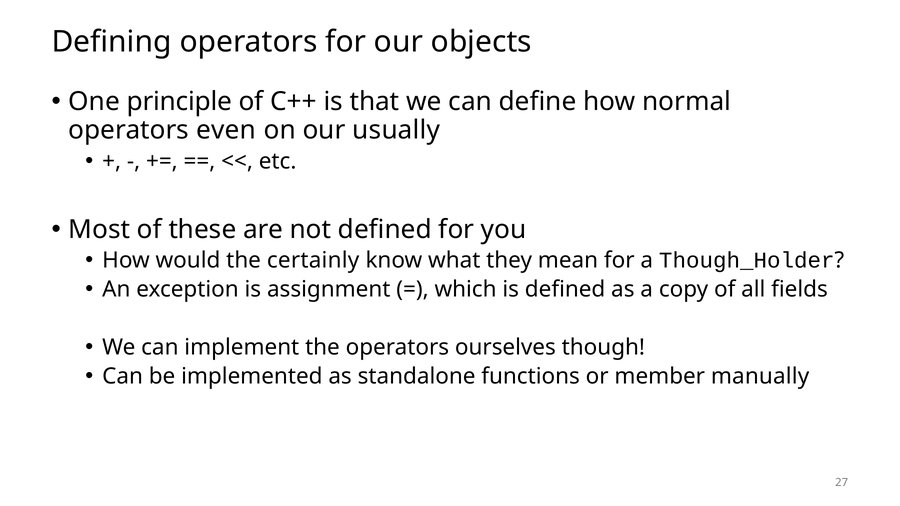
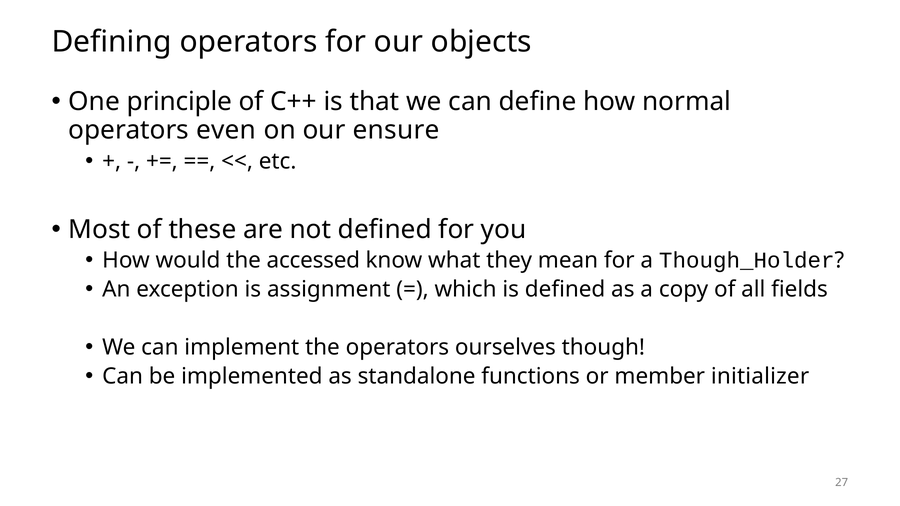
usually: usually -> ensure
certainly: certainly -> accessed
manually: manually -> initializer
